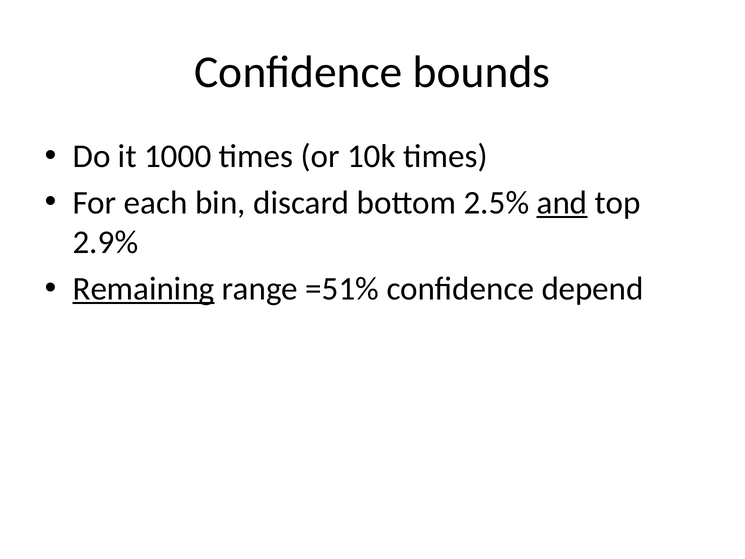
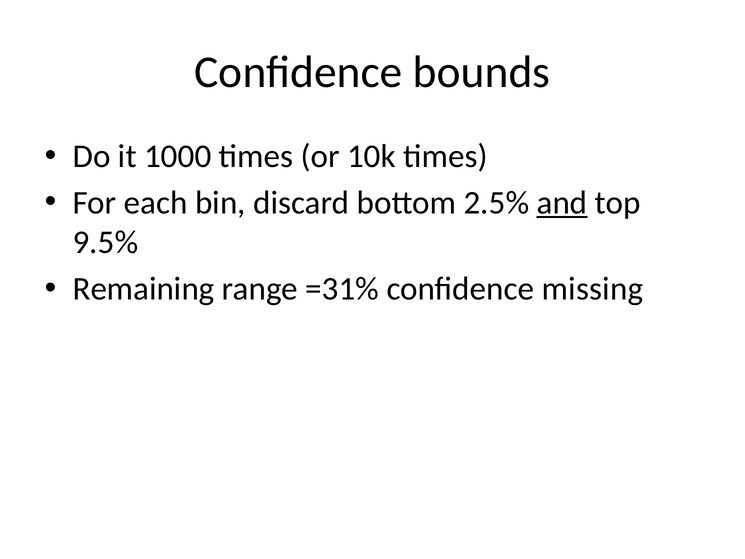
2.9%: 2.9% -> 9.5%
Remaining underline: present -> none
=51%: =51% -> =31%
depend: depend -> missing
